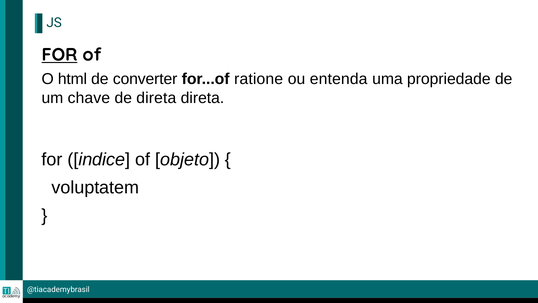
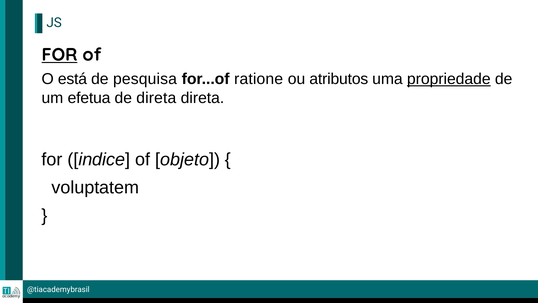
html: html -> está
converter: converter -> pesquisa
entenda: entenda -> atributos
propriedade underline: none -> present
chave: chave -> efetua
